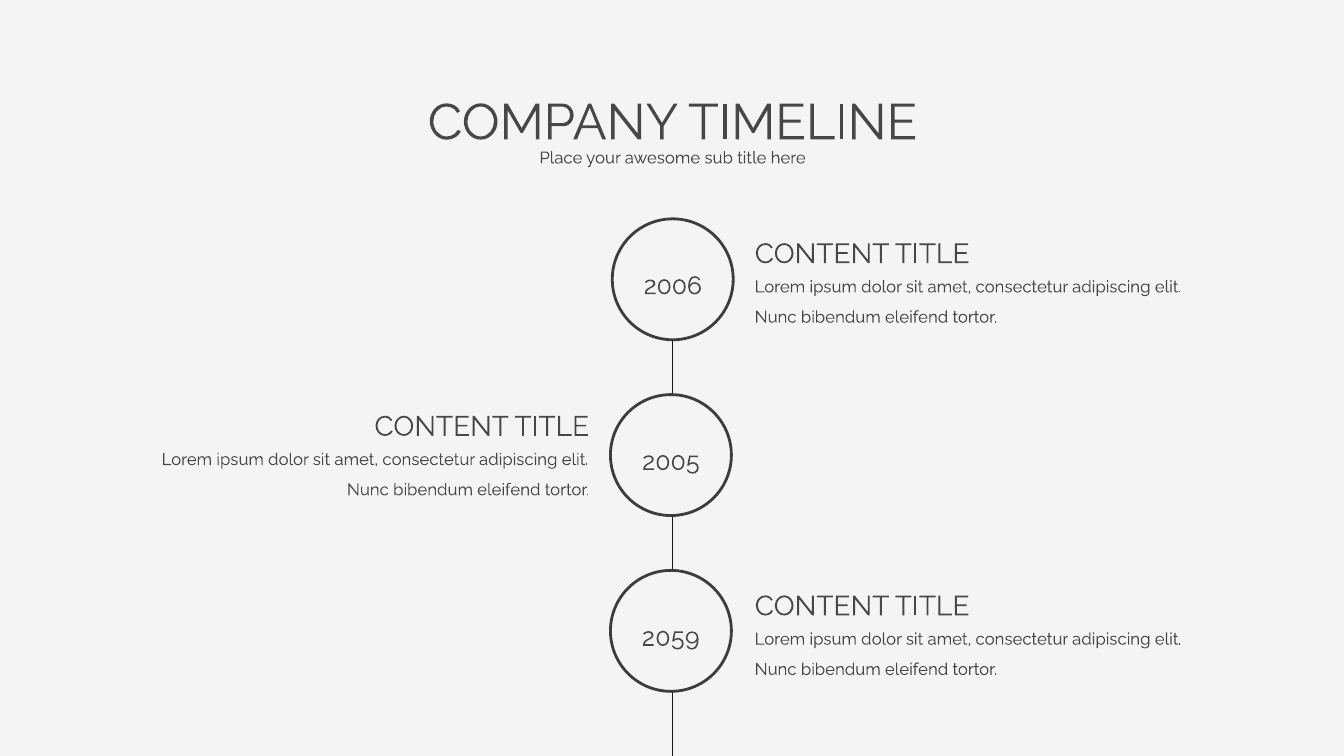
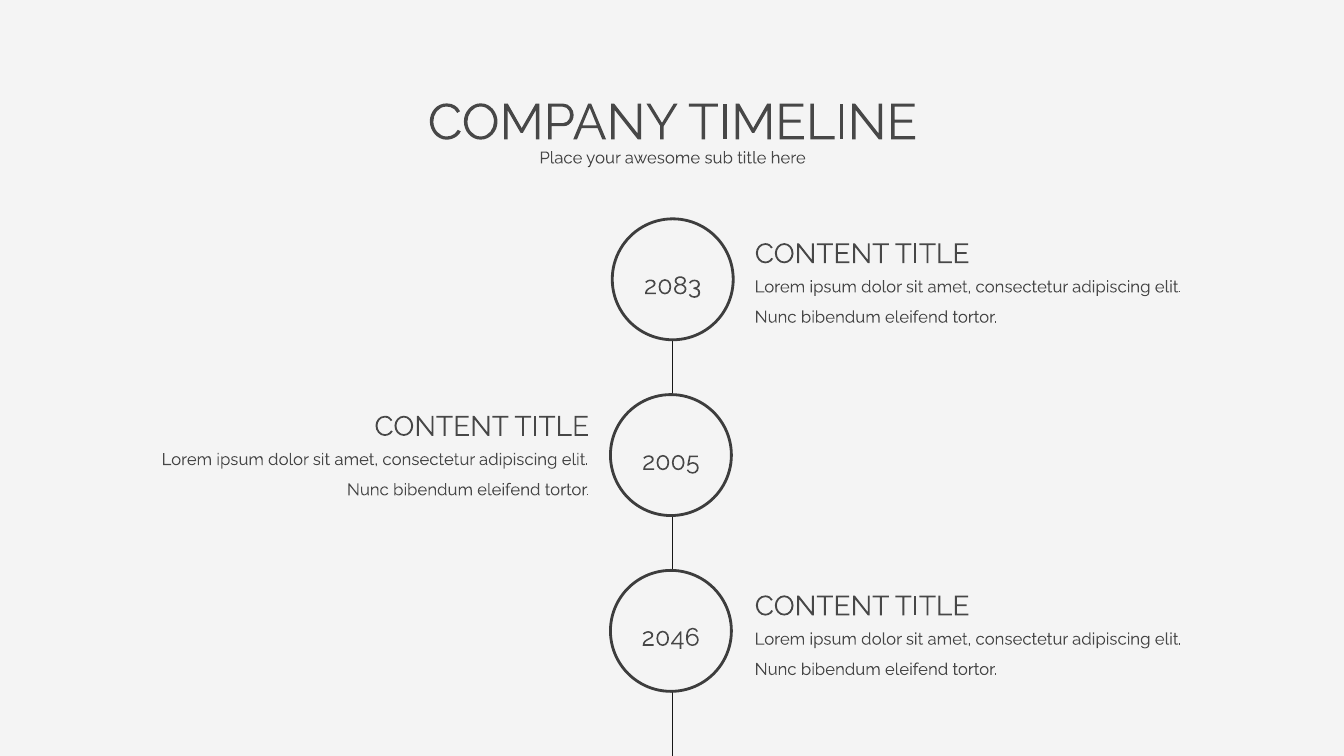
2006: 2006 -> 2083
2059: 2059 -> 2046
